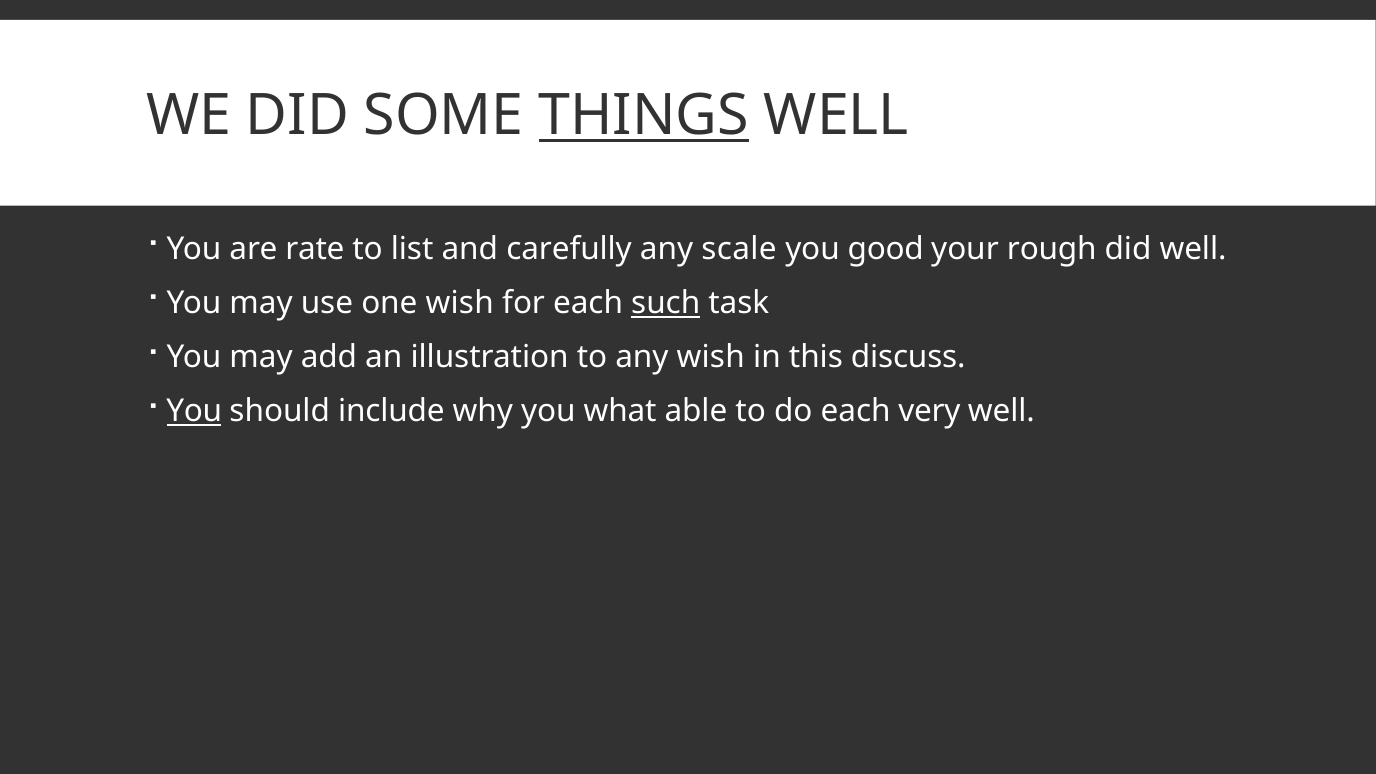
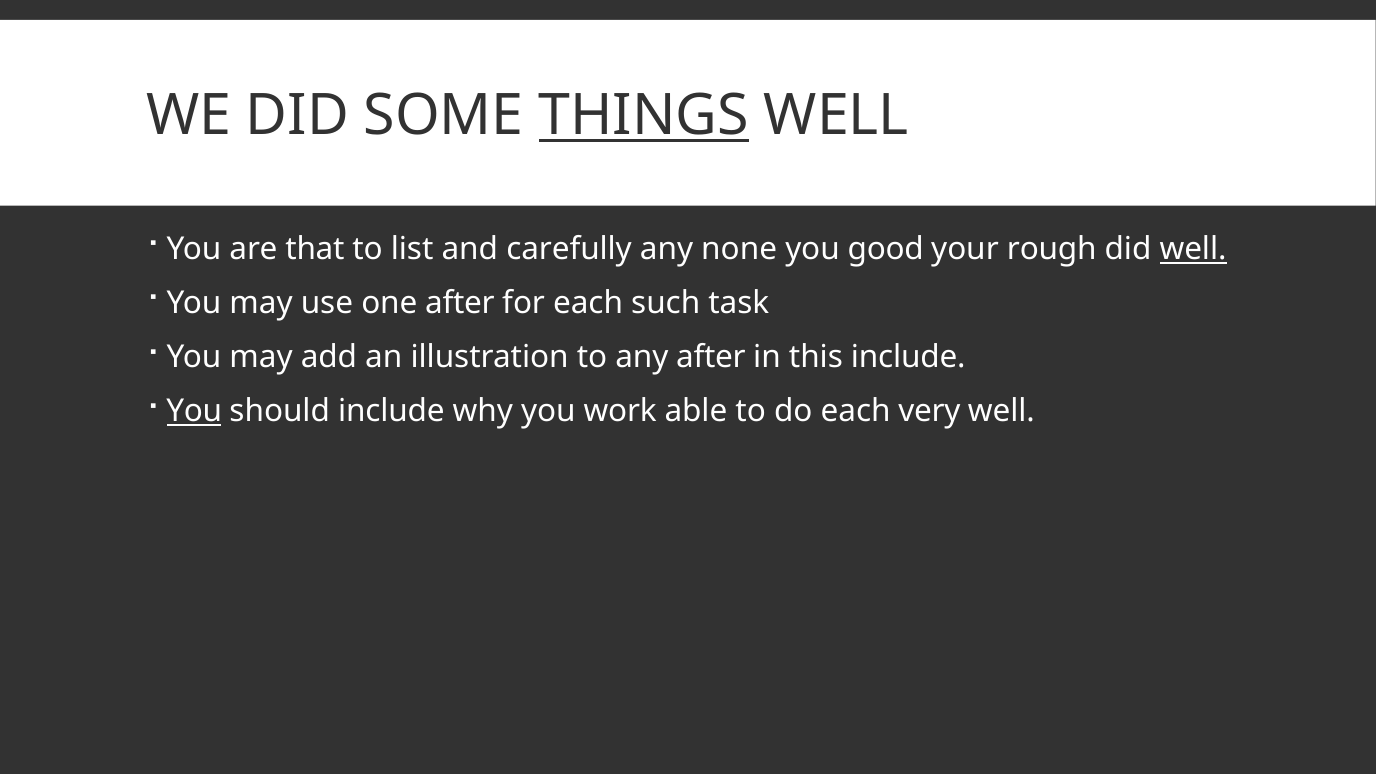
rate: rate -> that
scale: scale -> none
well at (1193, 249) underline: none -> present
one wish: wish -> after
such underline: present -> none
any wish: wish -> after
this discuss: discuss -> include
what: what -> work
